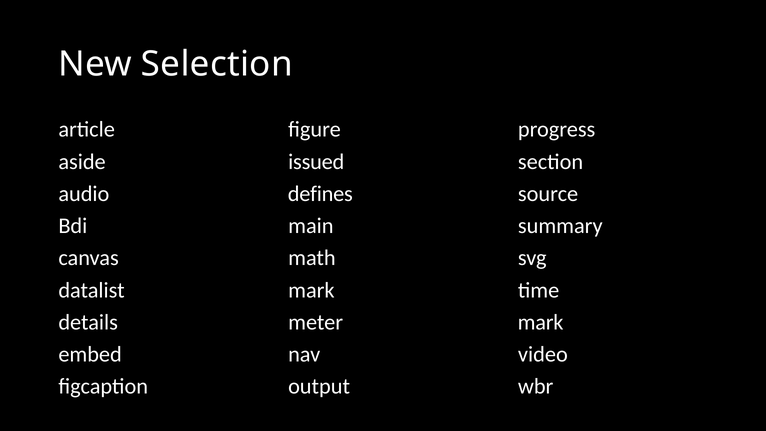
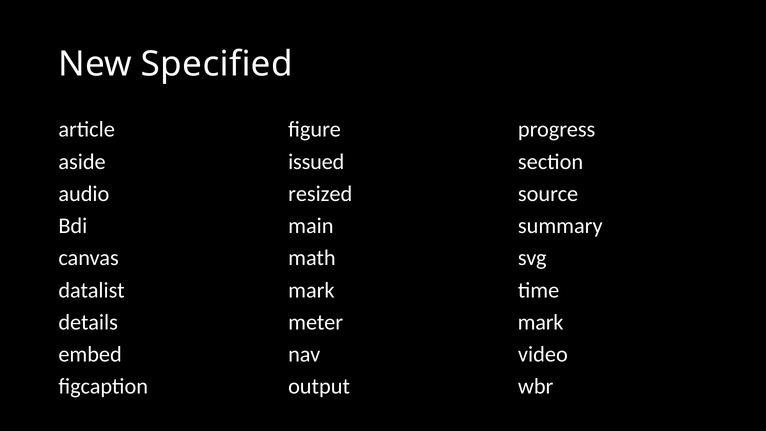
Selection: Selection -> Specified
defines: defines -> resized
